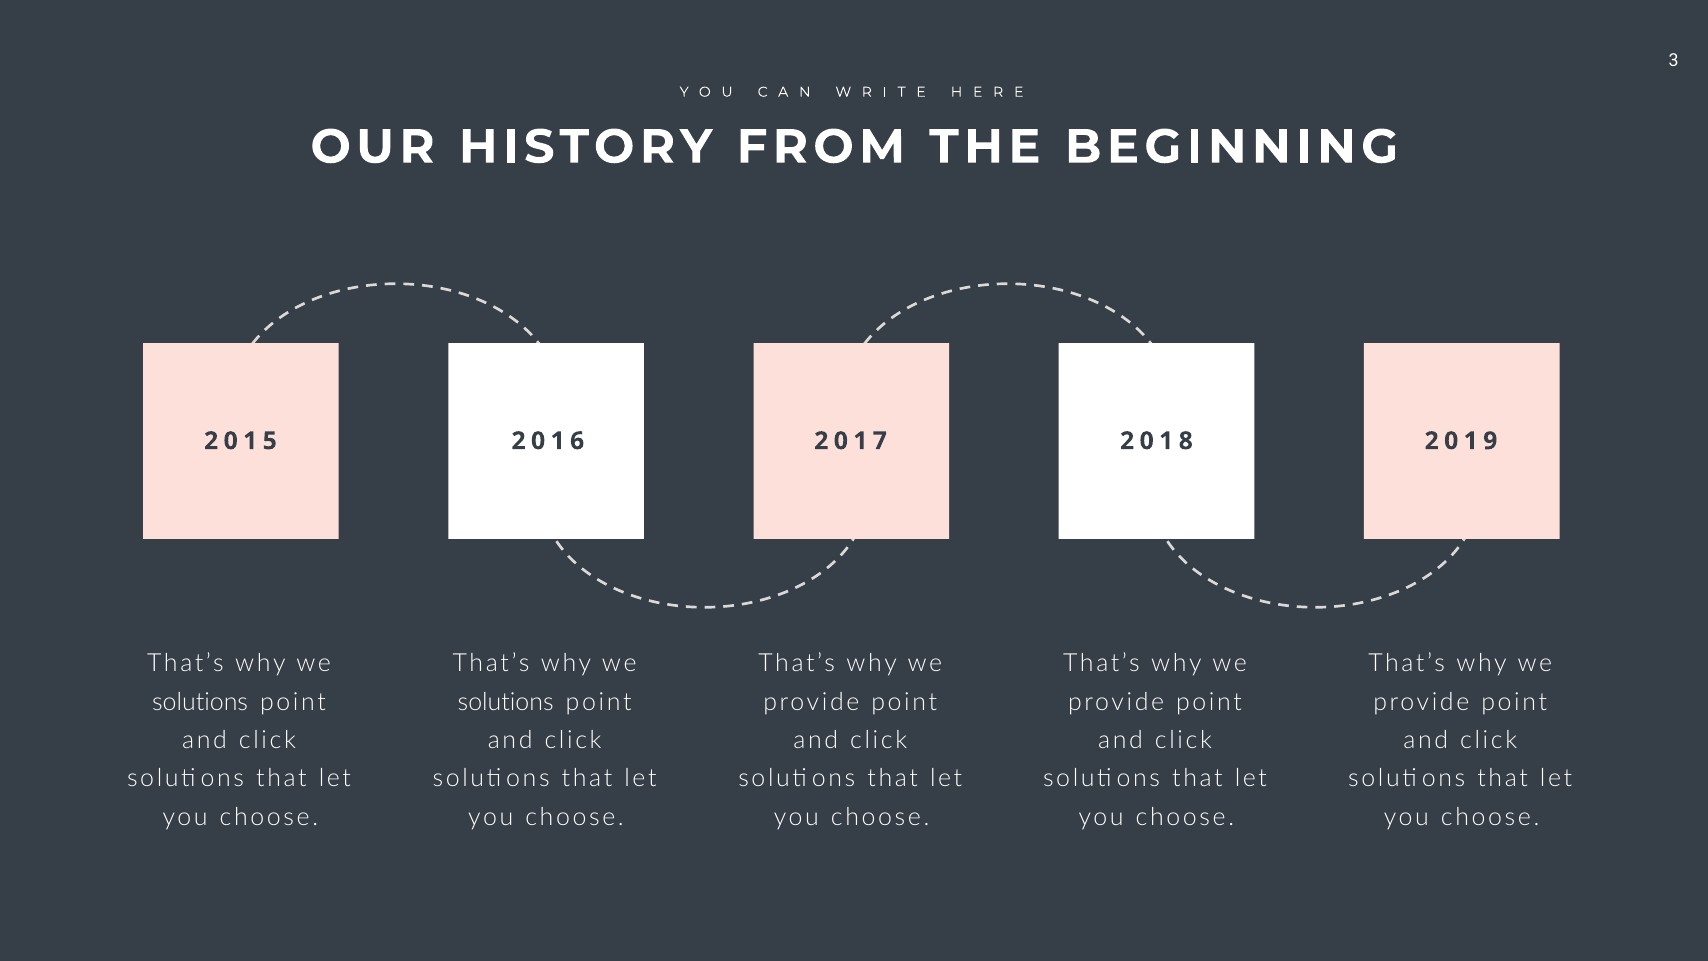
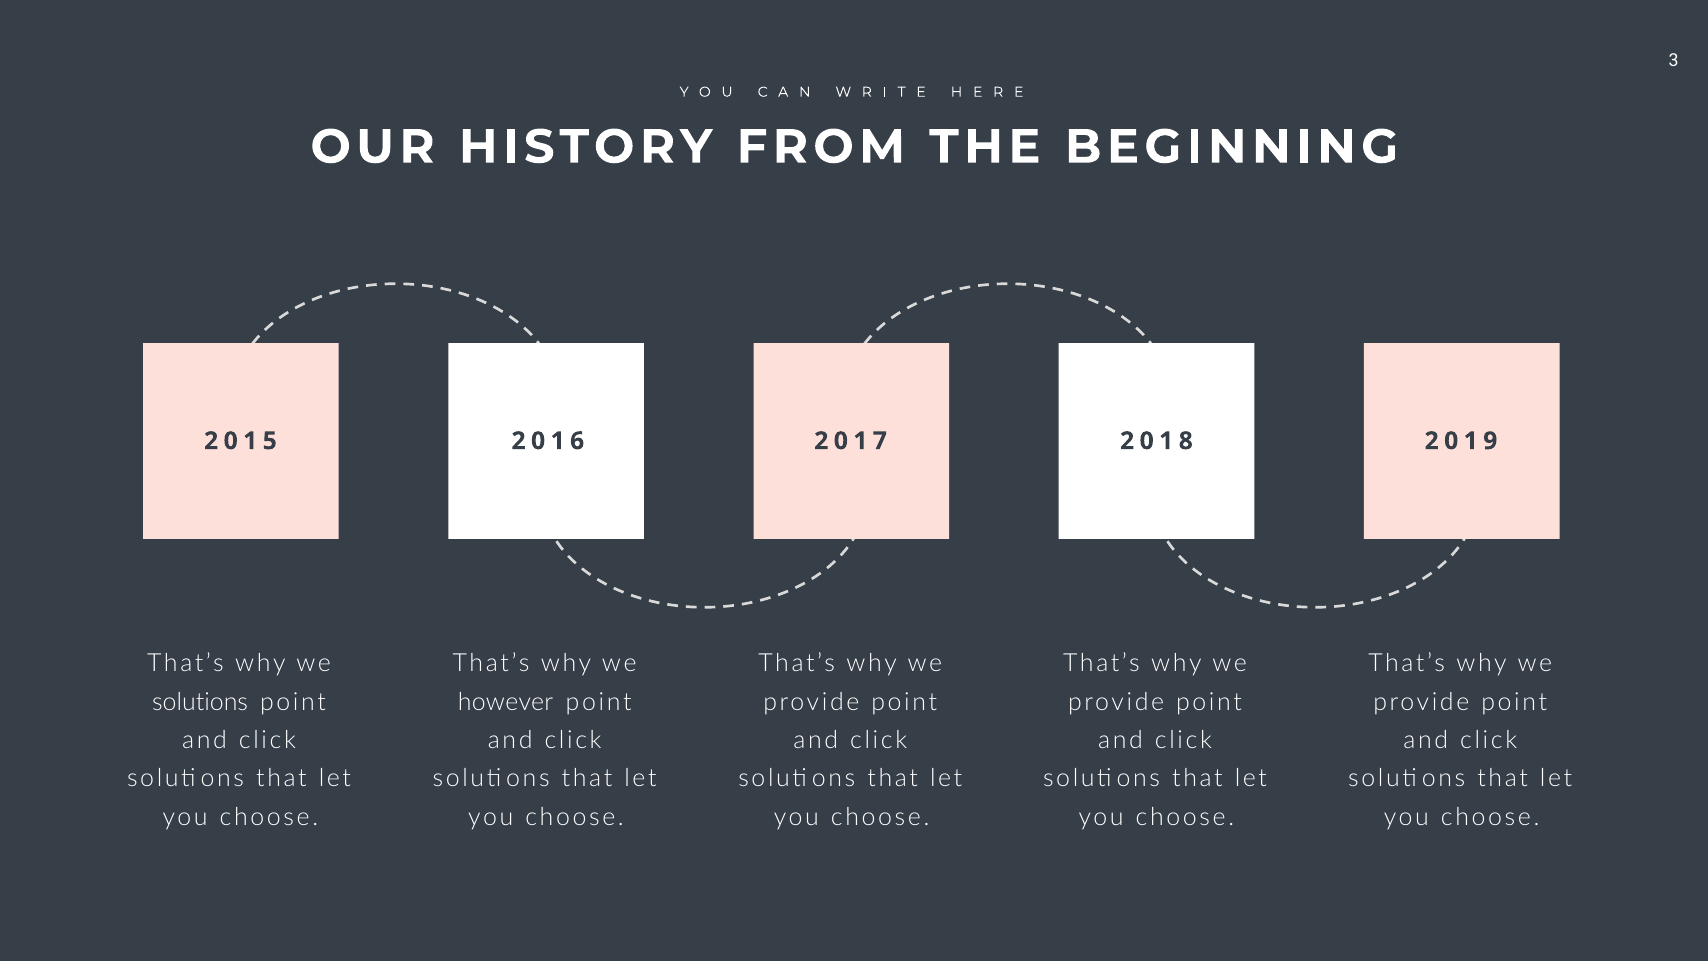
solutions at (506, 702): solutions -> however
